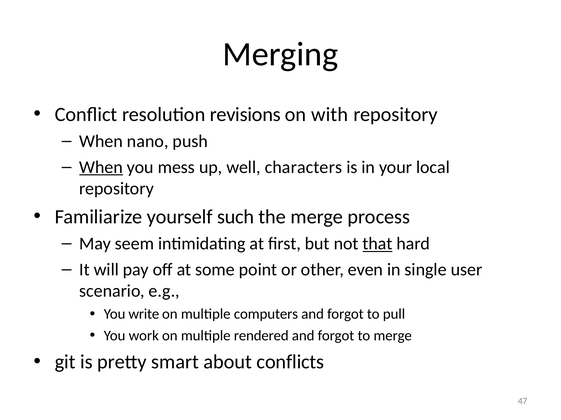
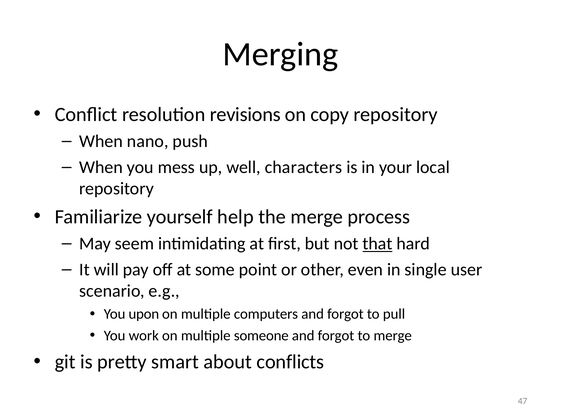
with: with -> copy
When at (101, 168) underline: present -> none
such: such -> help
write: write -> upon
rendered: rendered -> someone
